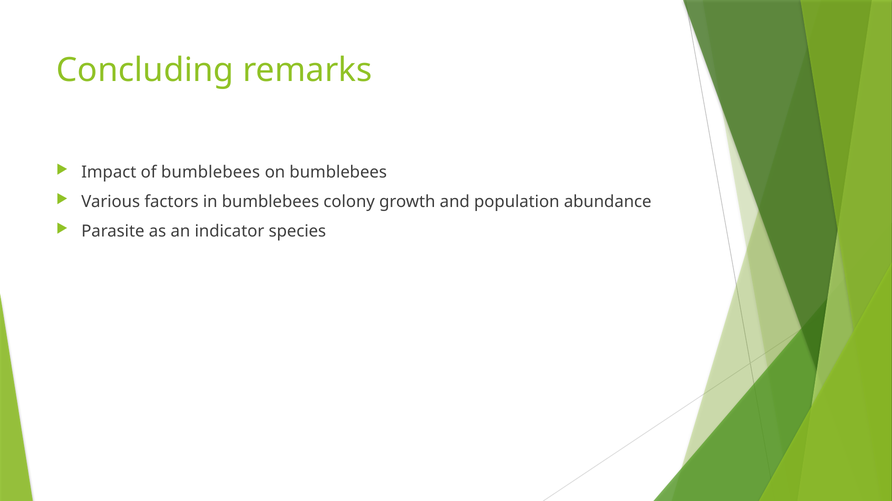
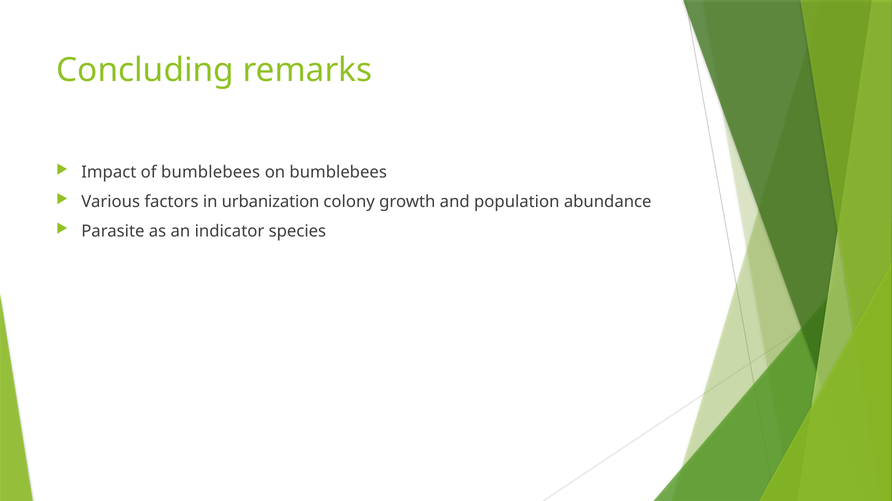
in bumblebees: bumblebees -> urbanization
